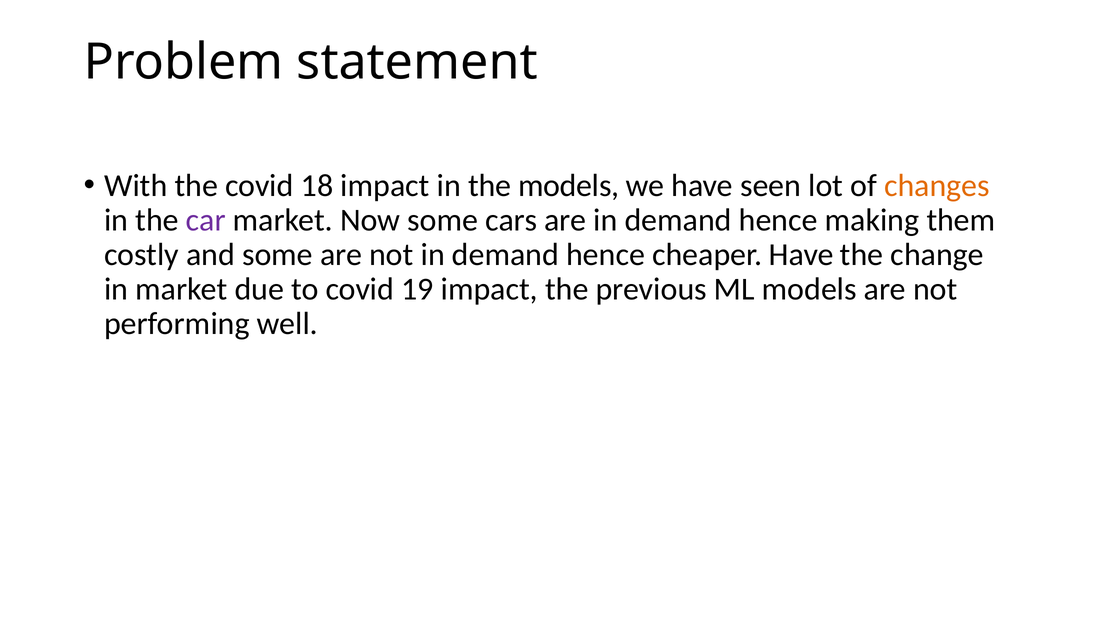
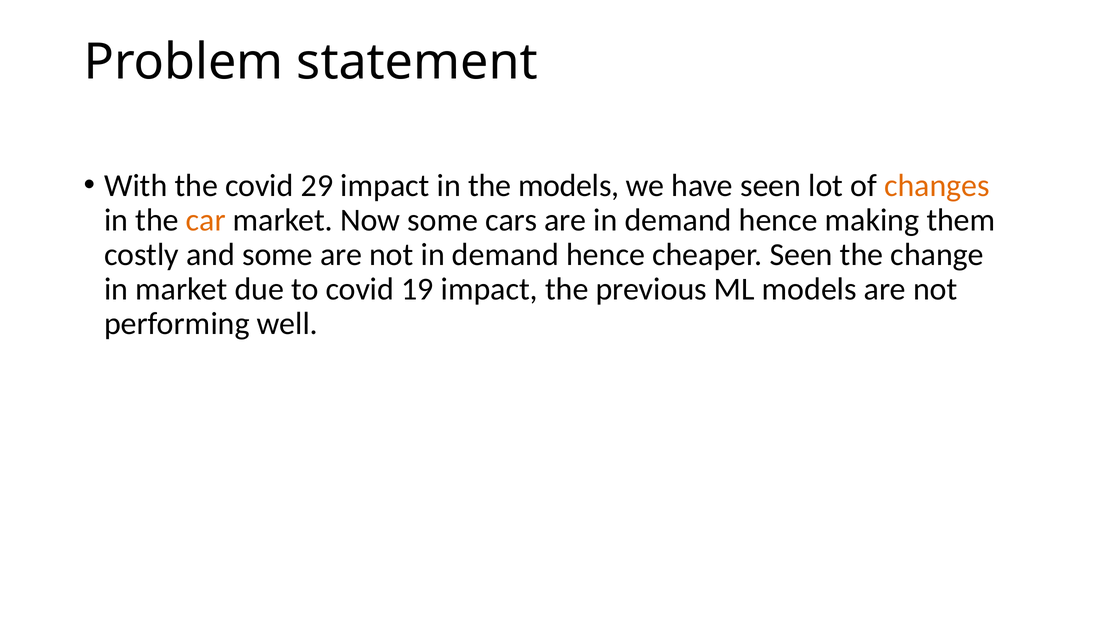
18: 18 -> 29
car colour: purple -> orange
cheaper Have: Have -> Seen
